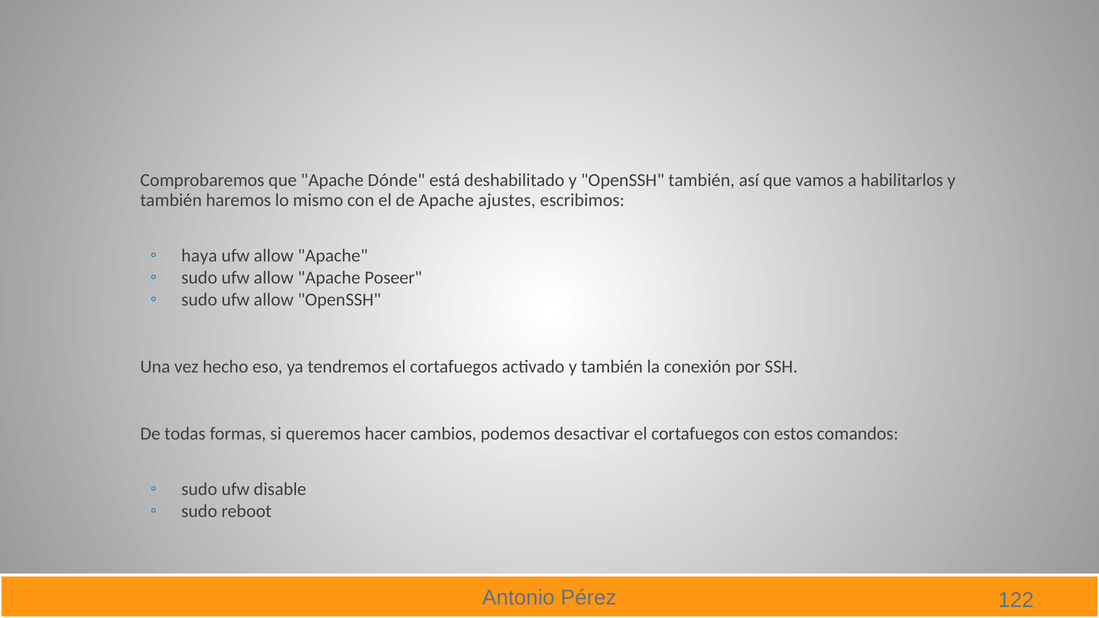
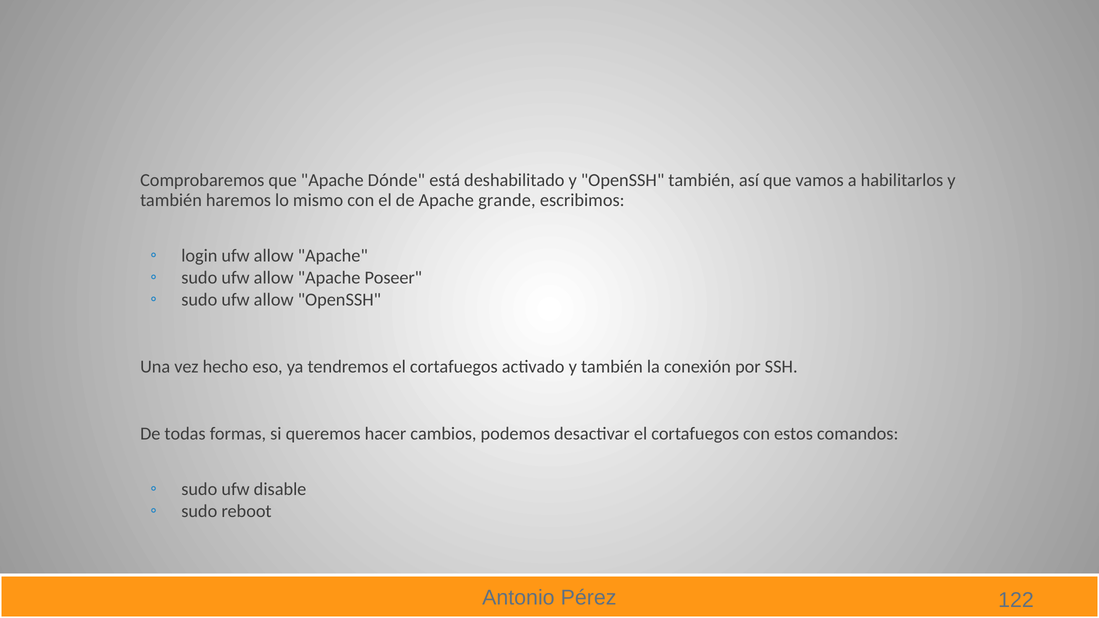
ajustes: ajustes -> grande
haya: haya -> login
